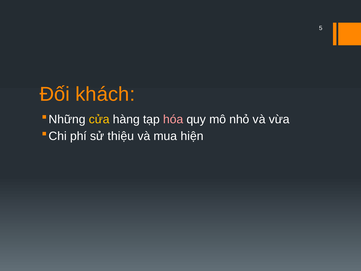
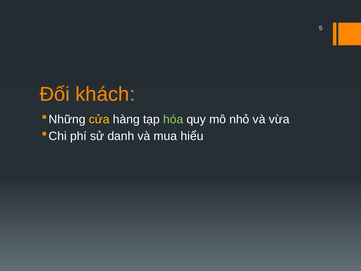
hóa colour: pink -> light green
thiệu: thiệu -> danh
hiện: hiện -> hiểu
